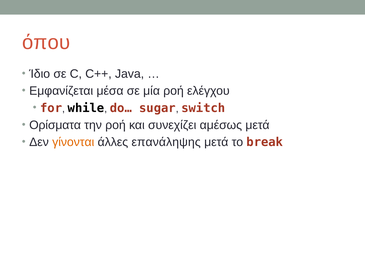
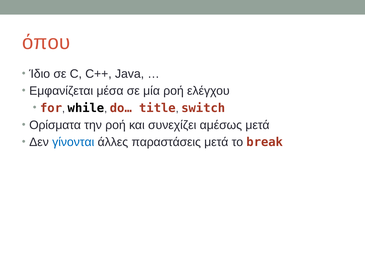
sugar: sugar -> title
γίνονται colour: orange -> blue
επανάληψης: επανάληψης -> παραστάσεις
